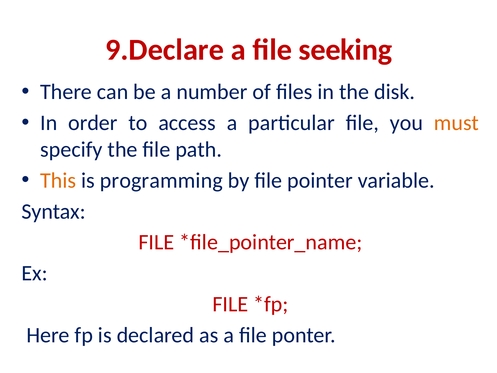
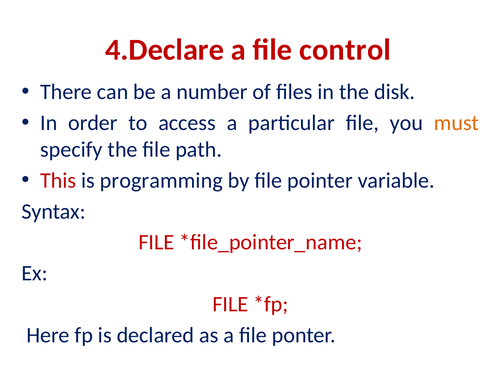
9.Declare: 9.Declare -> 4.Declare
seeking: seeking -> control
This colour: orange -> red
